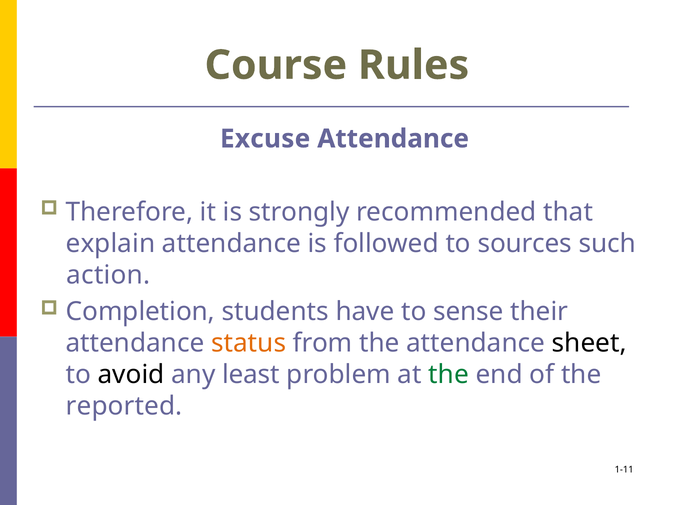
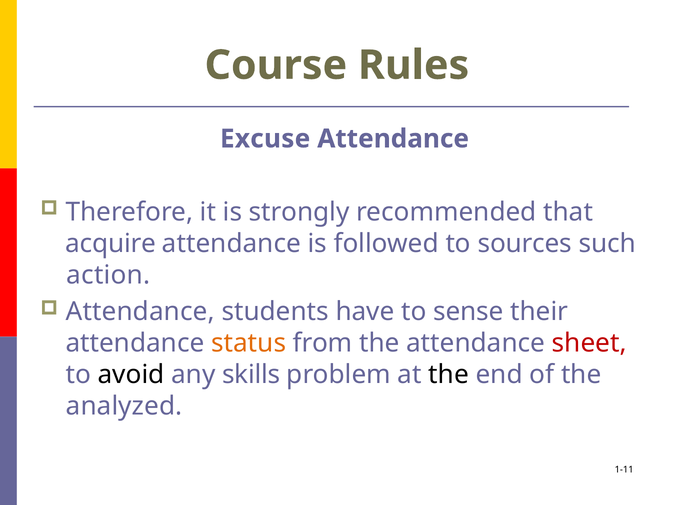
explain: explain -> acquire
Completion at (140, 312): Completion -> Attendance
sheet colour: black -> red
least: least -> skills
the at (449, 375) colour: green -> black
reported: reported -> analyzed
